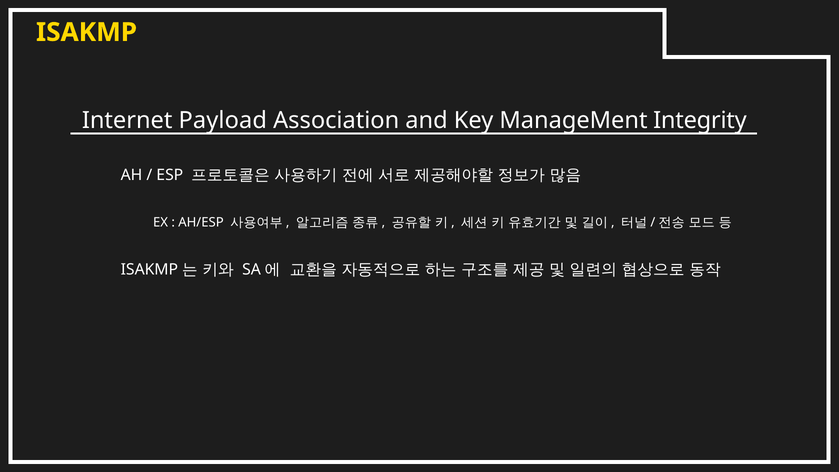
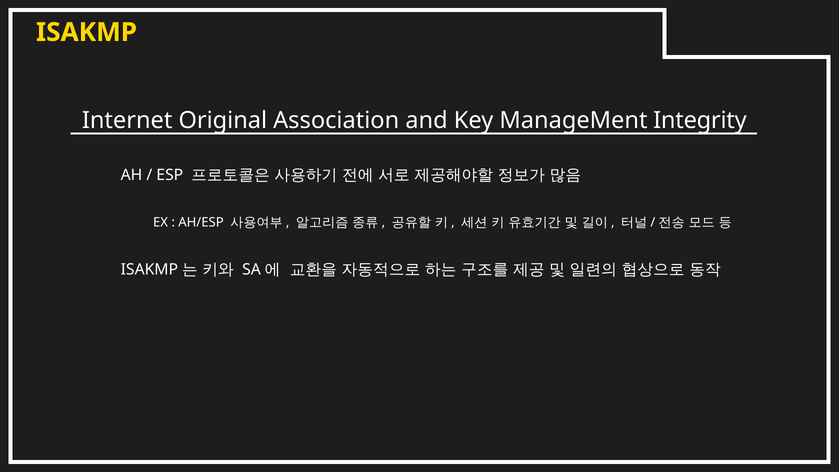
Payload: Payload -> Original
